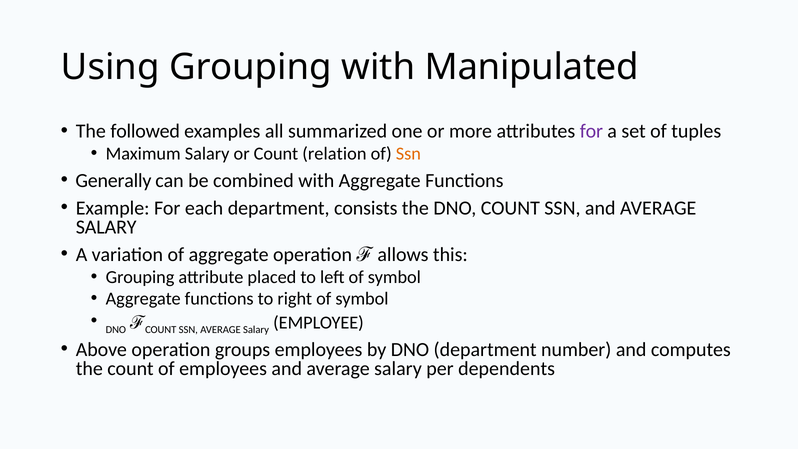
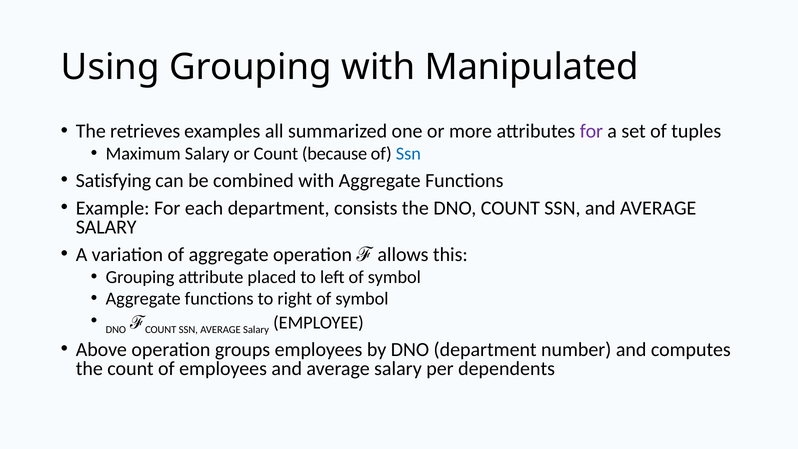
followed: followed -> retrieves
relation: relation -> because
Ssn at (408, 154) colour: orange -> blue
Generally: Generally -> Satisfying
